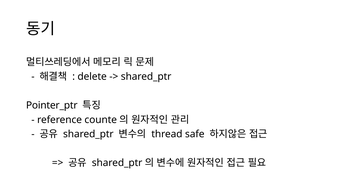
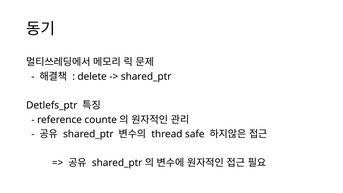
Pointer_ptr: Pointer_ptr -> Detlefs_ptr
